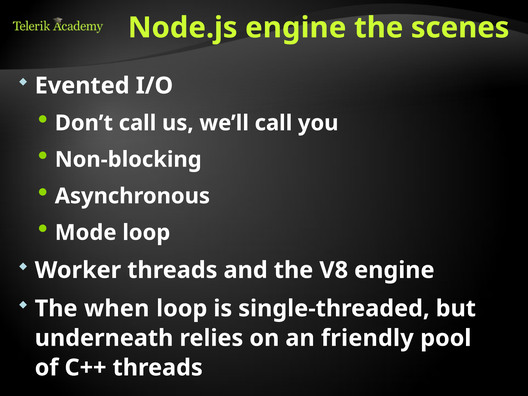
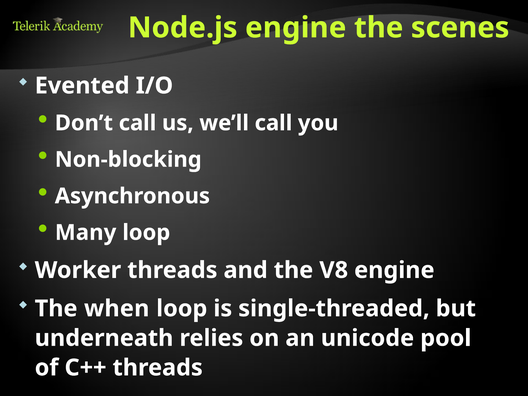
Mode: Mode -> Many
friendly: friendly -> unicode
